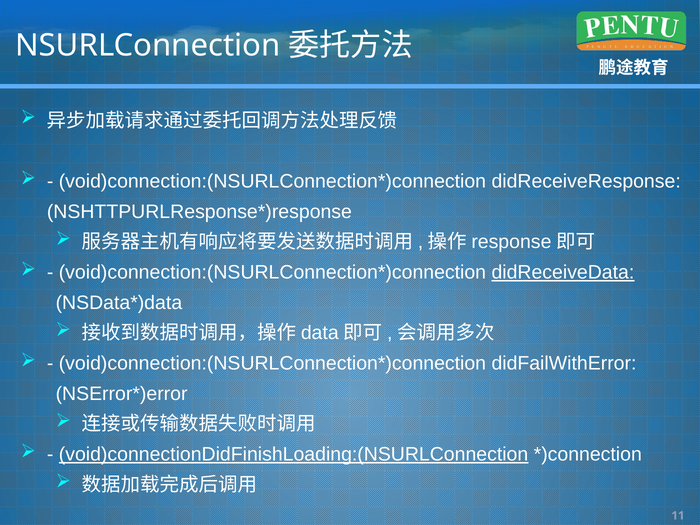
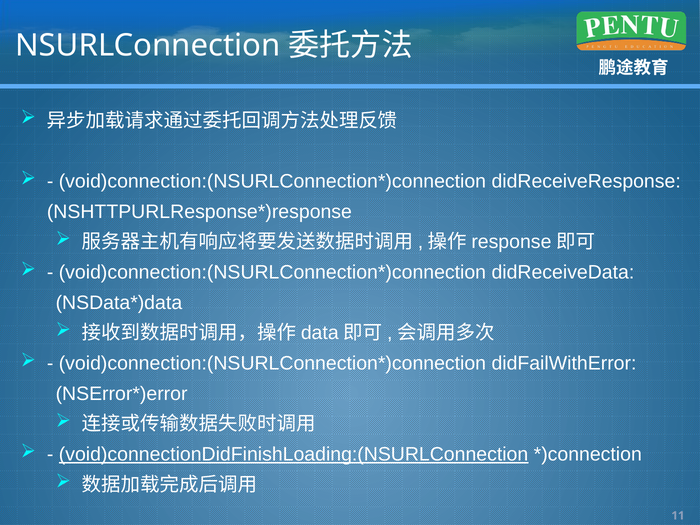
didReceiveData underline: present -> none
